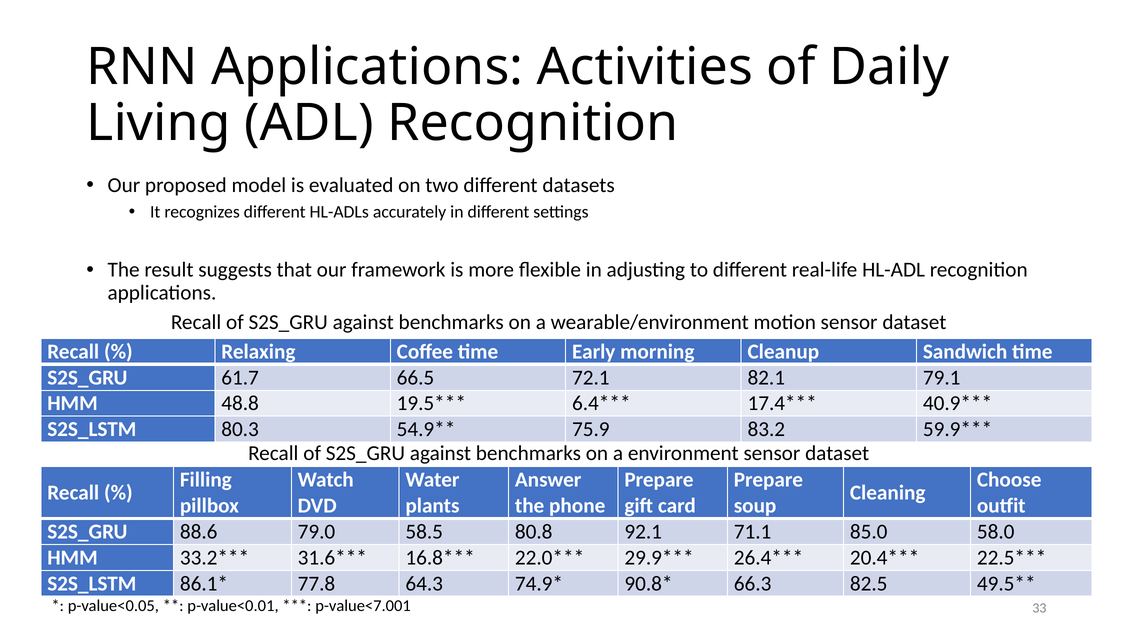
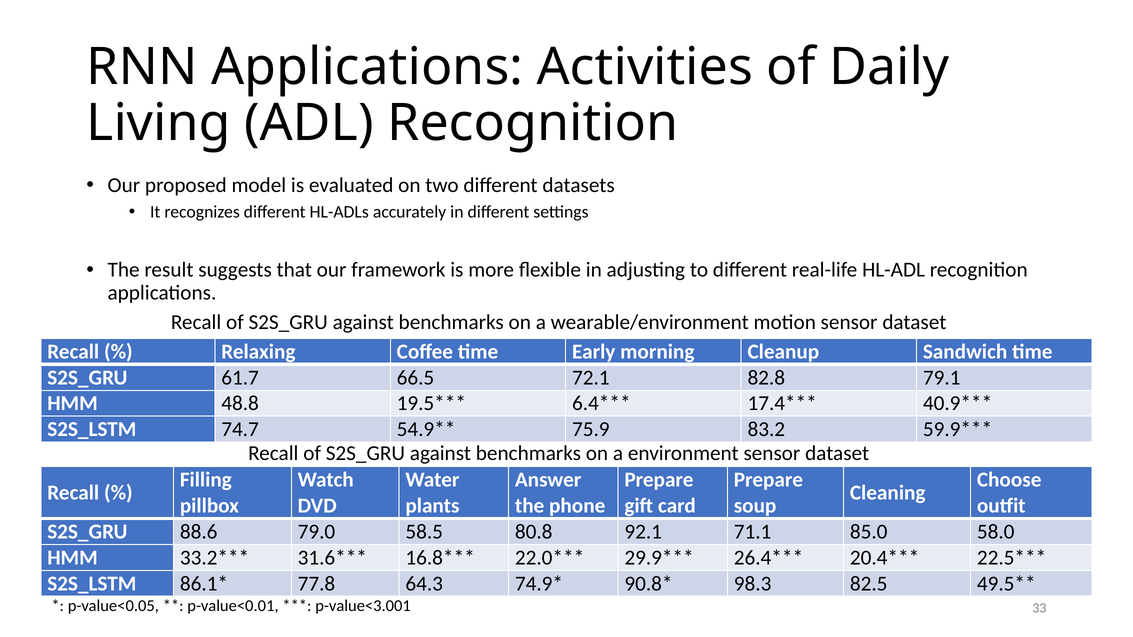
82.1: 82.1 -> 82.8
80.3: 80.3 -> 74.7
66.3: 66.3 -> 98.3
p-value<7.001: p-value<7.001 -> p-value<3.001
